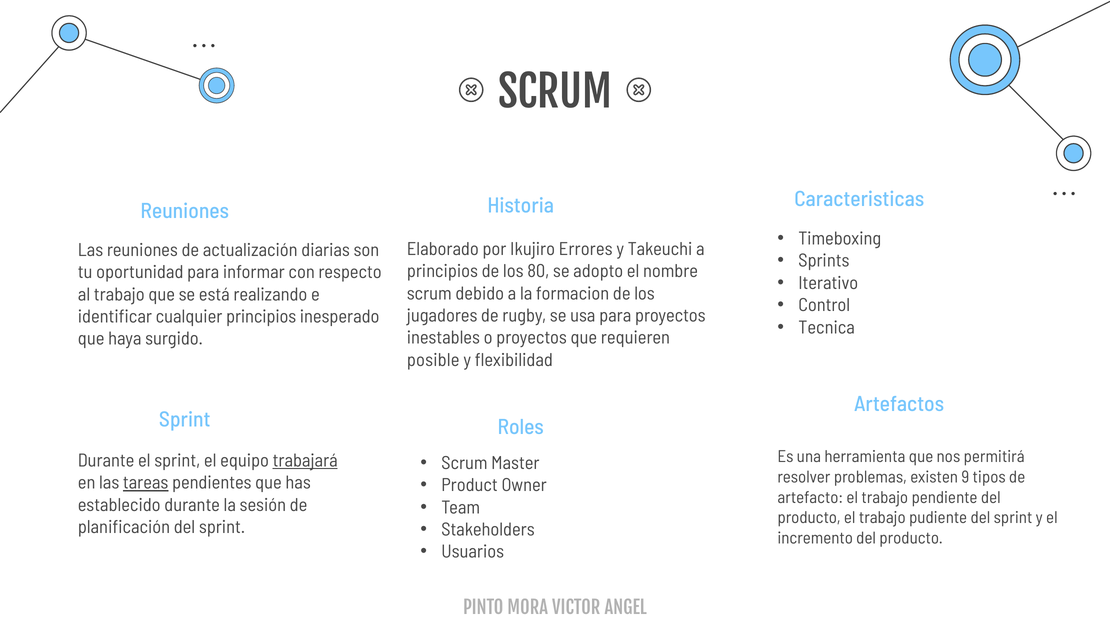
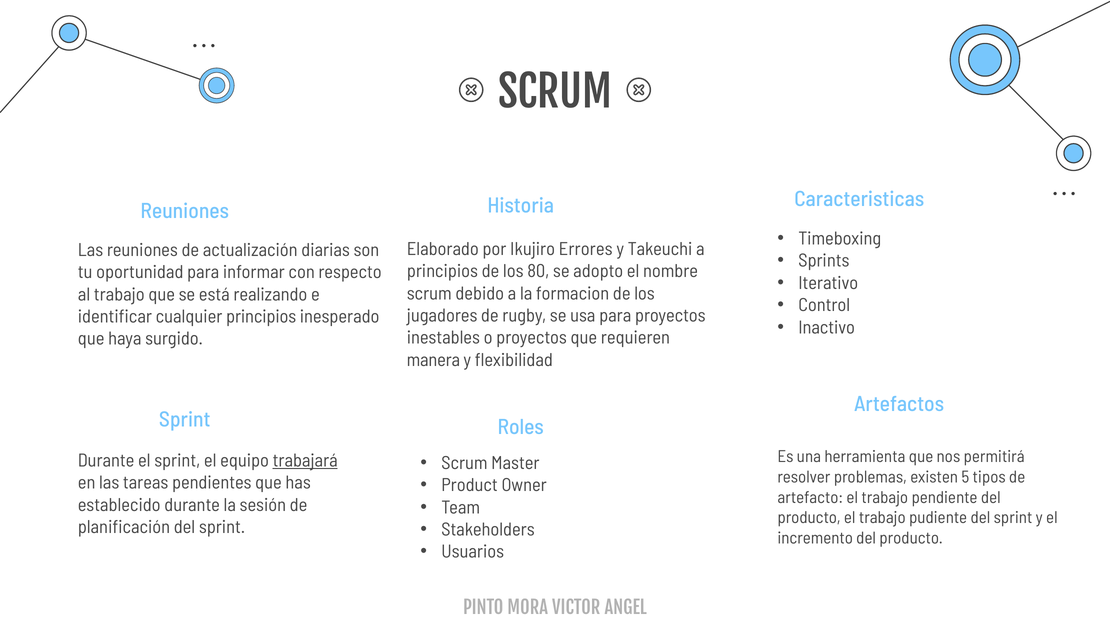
Tecnica: Tecnica -> Inactivo
posible: posible -> manera
9: 9 -> 5
tareas underline: present -> none
